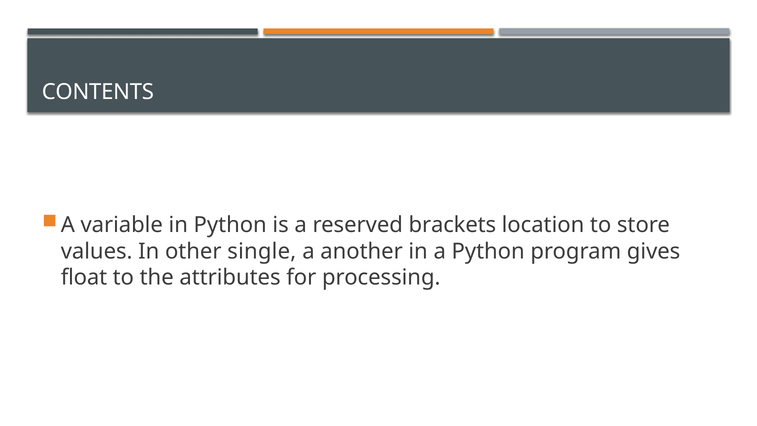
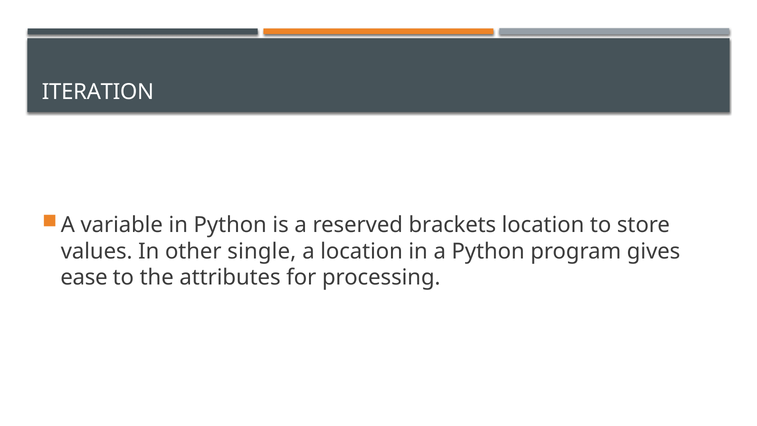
CONTENTS: CONTENTS -> ITERATION
a another: another -> location
float: float -> ease
